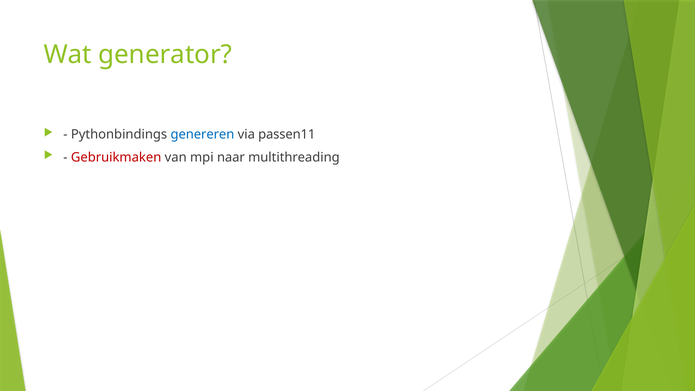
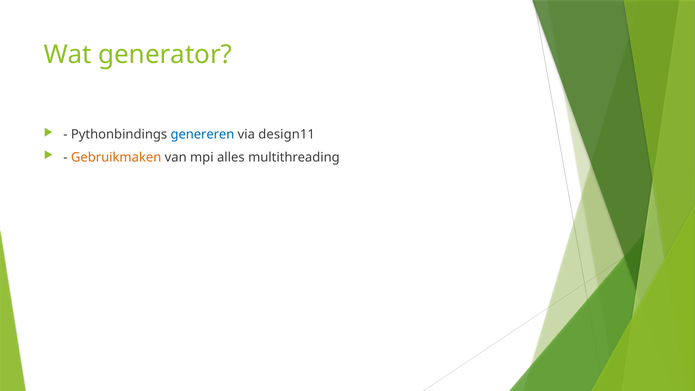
passen11: passen11 -> design11
Gebruikmaken colour: red -> orange
naar: naar -> alles
